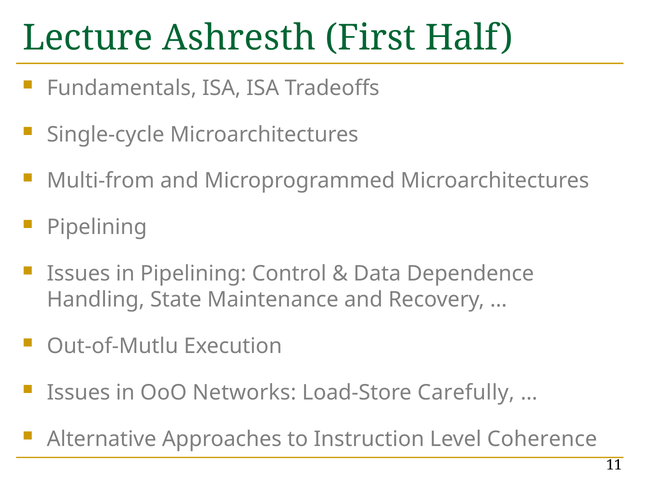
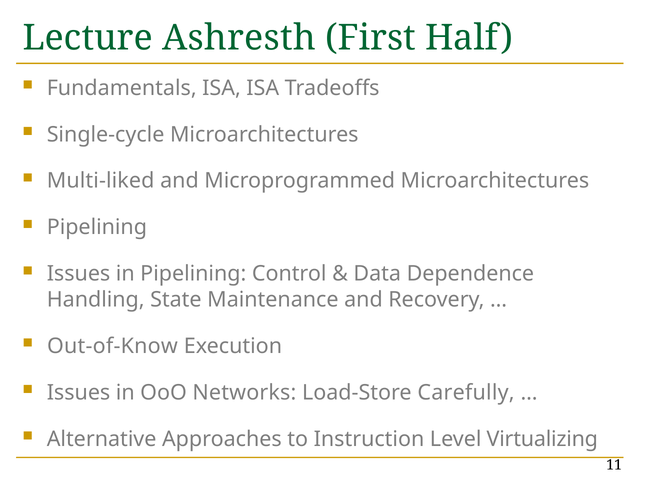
Multi-from: Multi-from -> Multi-liked
Out-of-Mutlu: Out-of-Mutlu -> Out-of-Know
Coherence: Coherence -> Virtualizing
